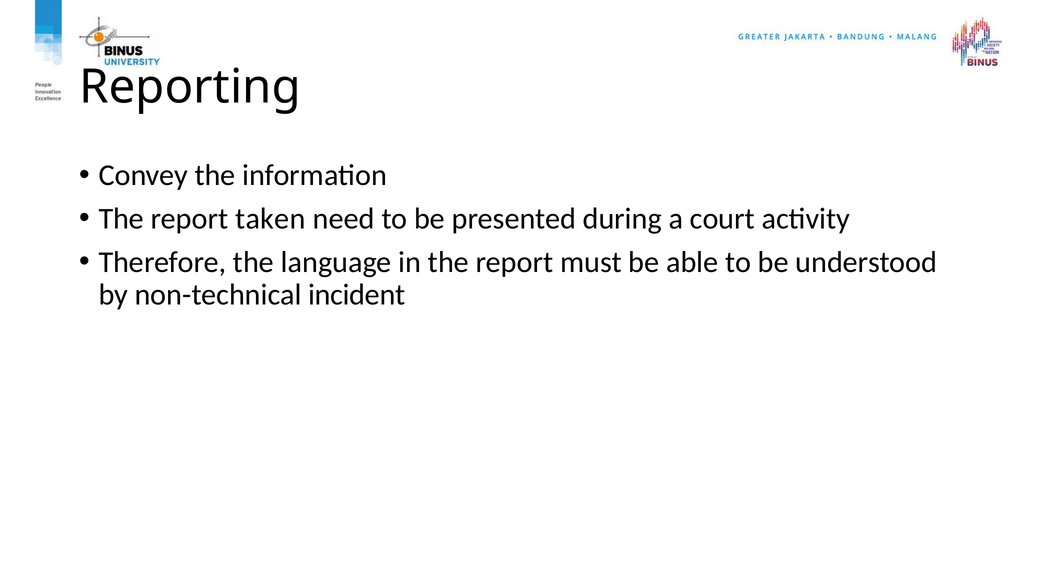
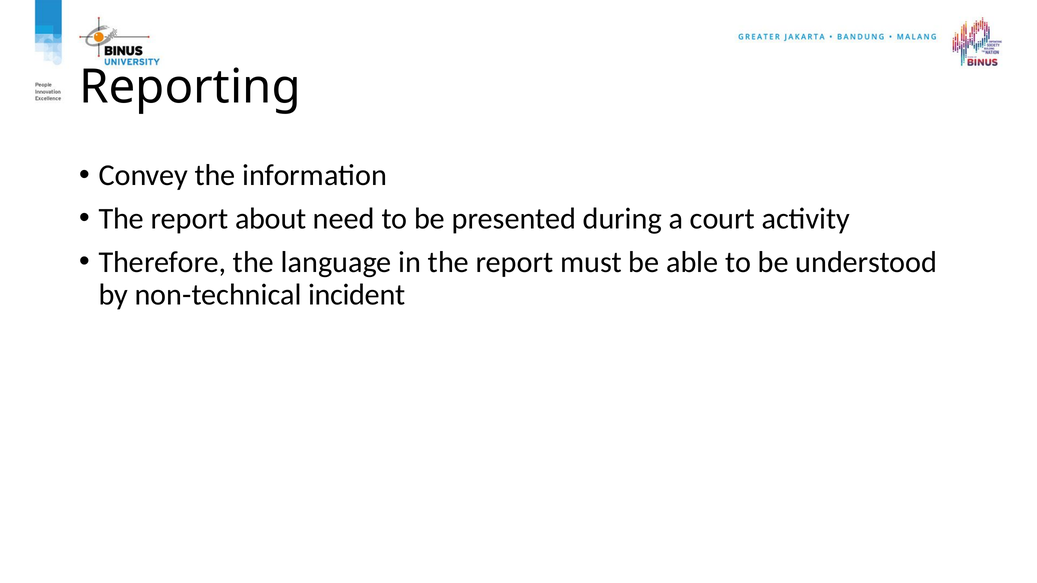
taken: taken -> about
